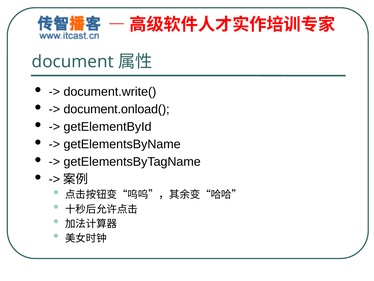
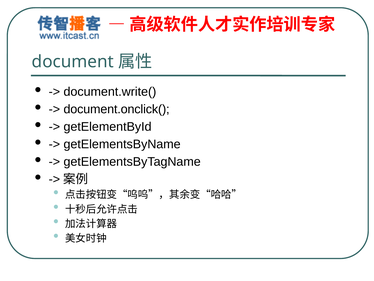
document.onload(: document.onload( -> document.onclick(
